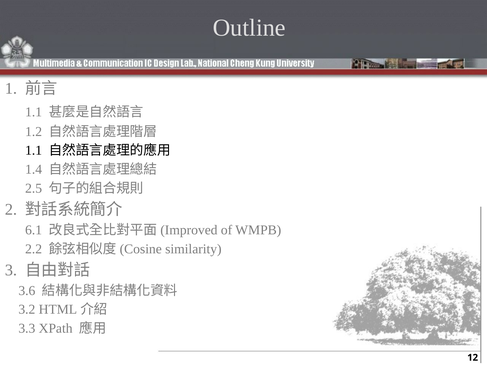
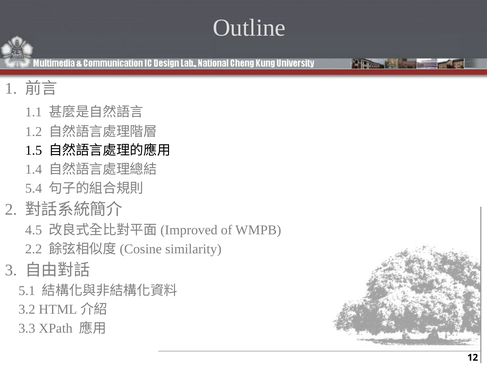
1.1 at (34, 151): 1.1 -> 1.5
2.5: 2.5 -> 5.4
6.1: 6.1 -> 4.5
3.6: 3.6 -> 5.1
